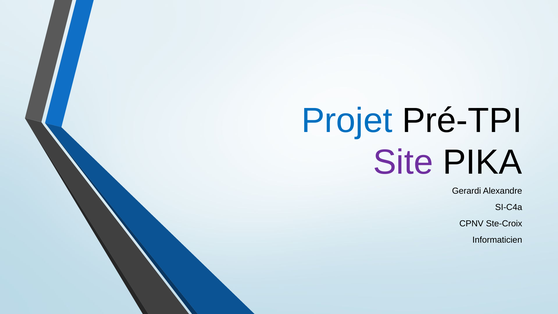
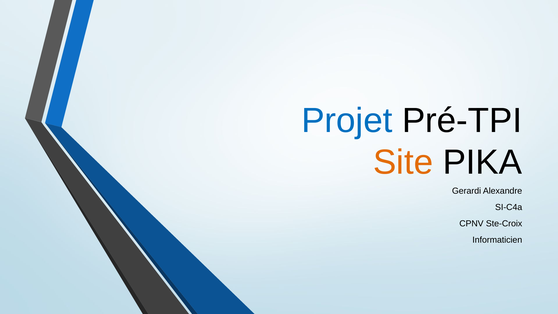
Site colour: purple -> orange
